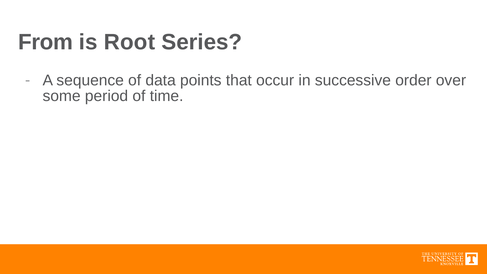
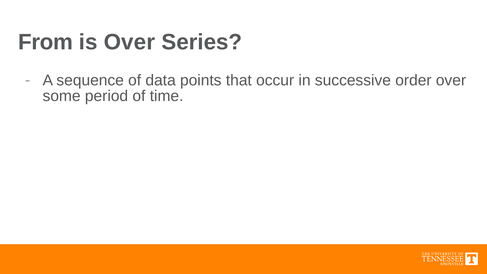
is Root: Root -> Over
